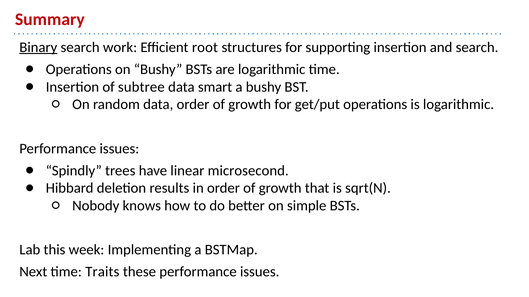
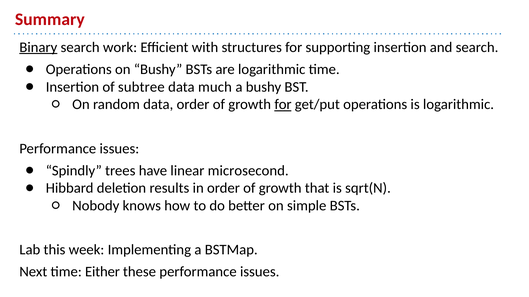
root: root -> with
smart: smart -> much
for at (283, 105) underline: none -> present
Traits: Traits -> Either
